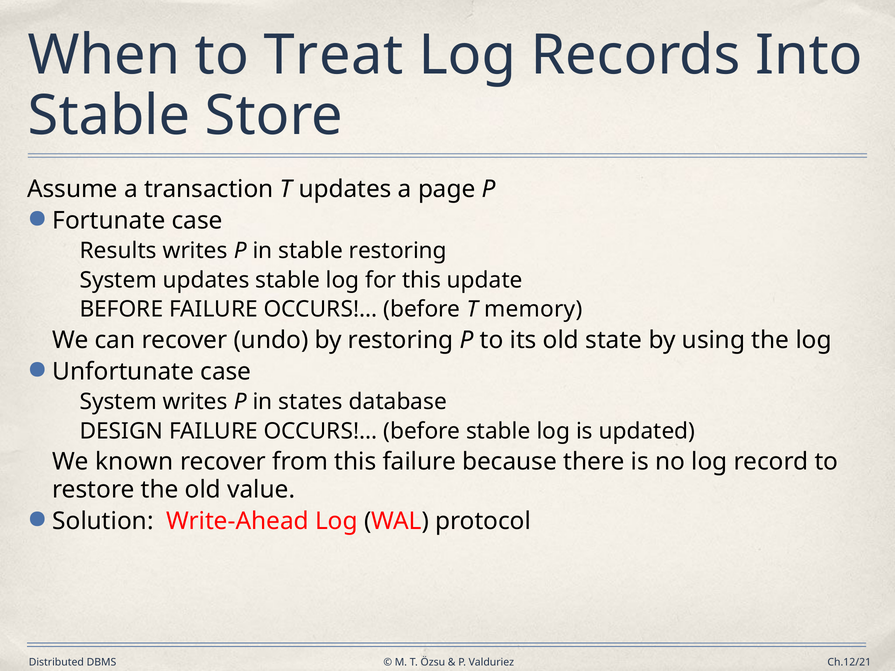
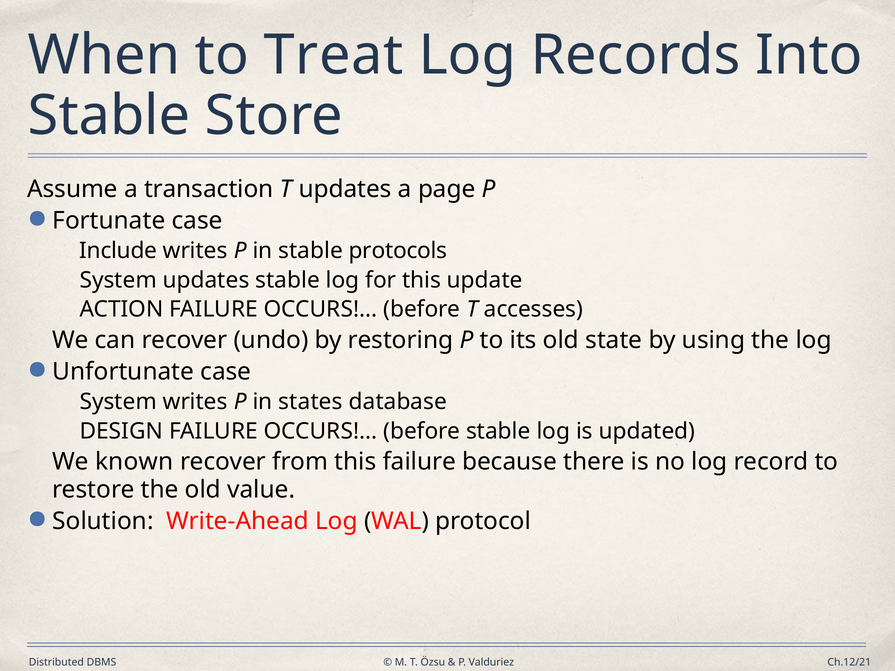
Results: Results -> Include
stable restoring: restoring -> protocols
BEFORE at (121, 310): BEFORE -> ACTION
memory: memory -> accesses
